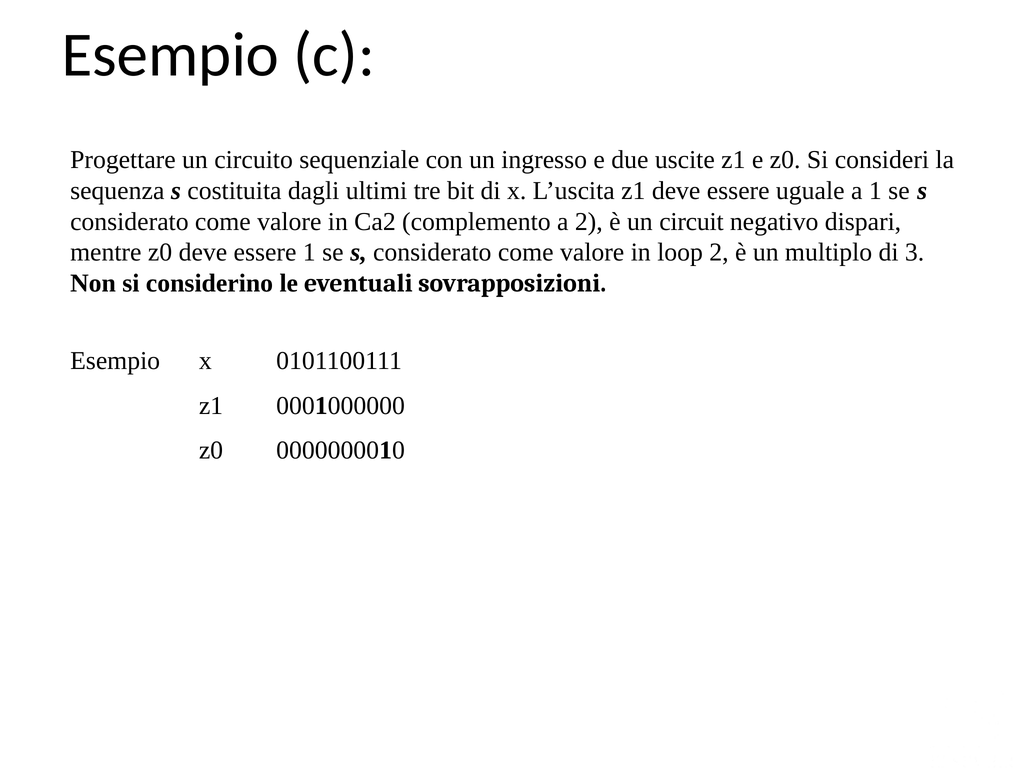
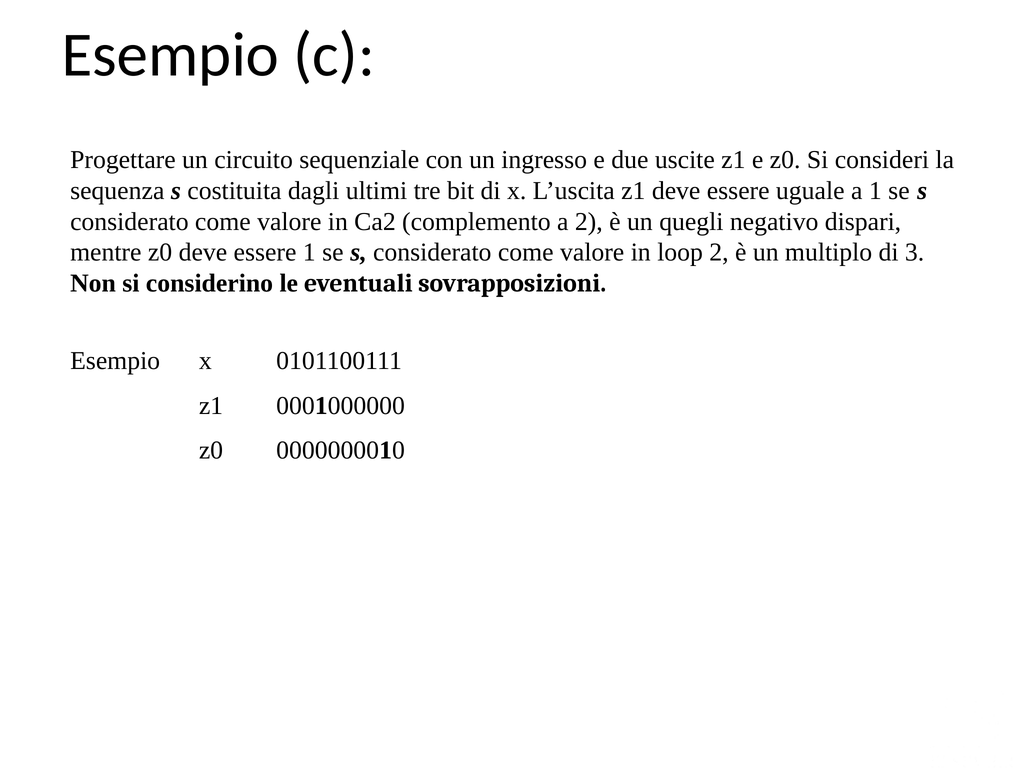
circuit: circuit -> quegli
